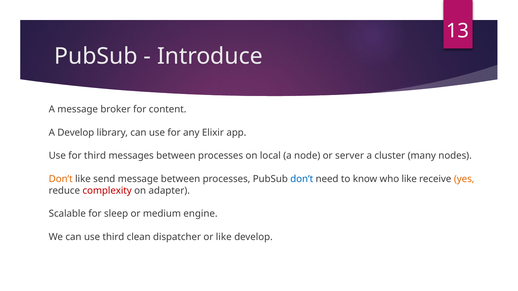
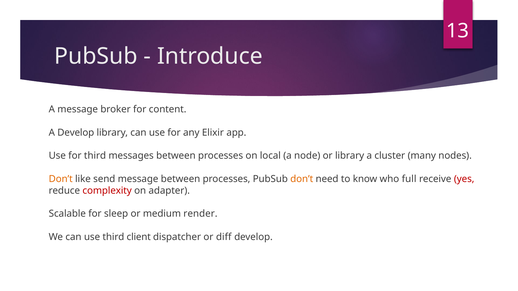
or server: server -> library
don’t at (302, 179) colour: blue -> orange
who like: like -> full
yes colour: orange -> red
engine: engine -> render
clean: clean -> client
or like: like -> diff
